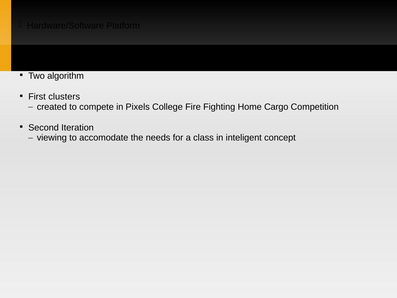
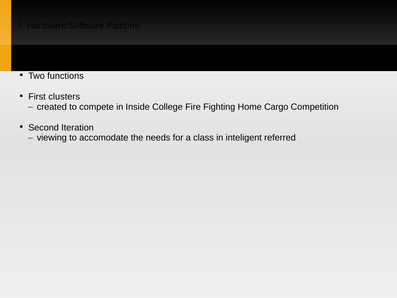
algorithm: algorithm -> functions
Pixels: Pixels -> Inside
concept: concept -> referred
